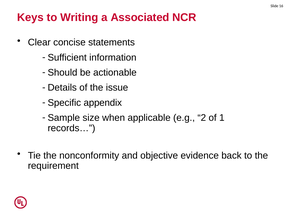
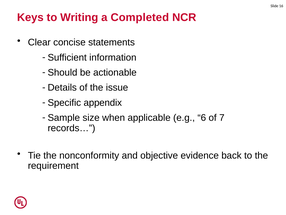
Associated: Associated -> Completed
2: 2 -> 6
1: 1 -> 7
